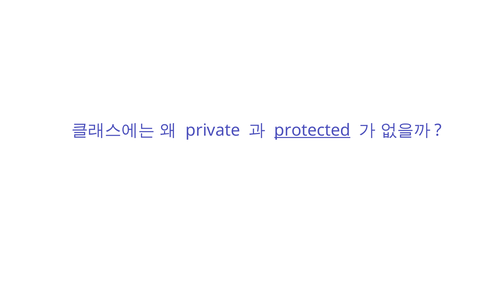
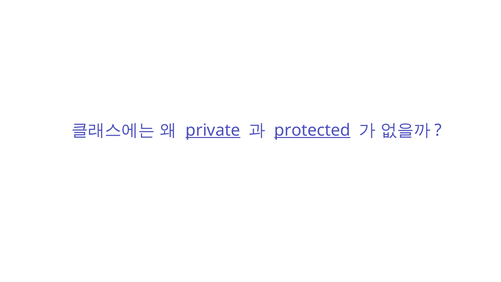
private underline: none -> present
